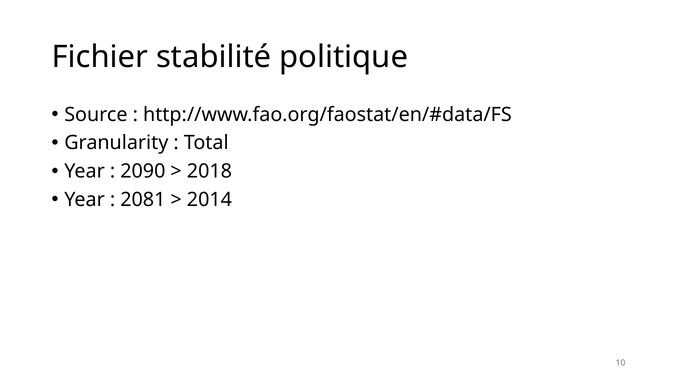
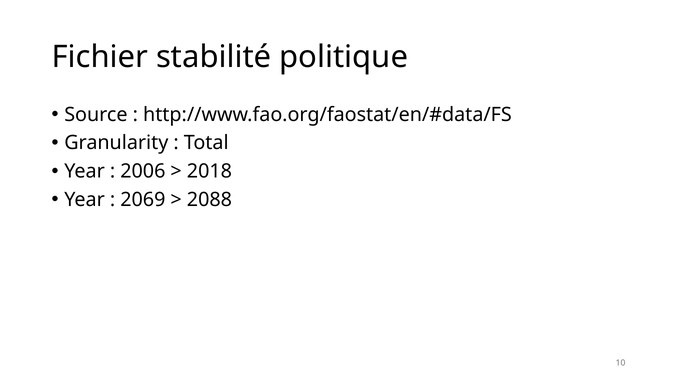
2090: 2090 -> 2006
2081: 2081 -> 2069
2014: 2014 -> 2088
